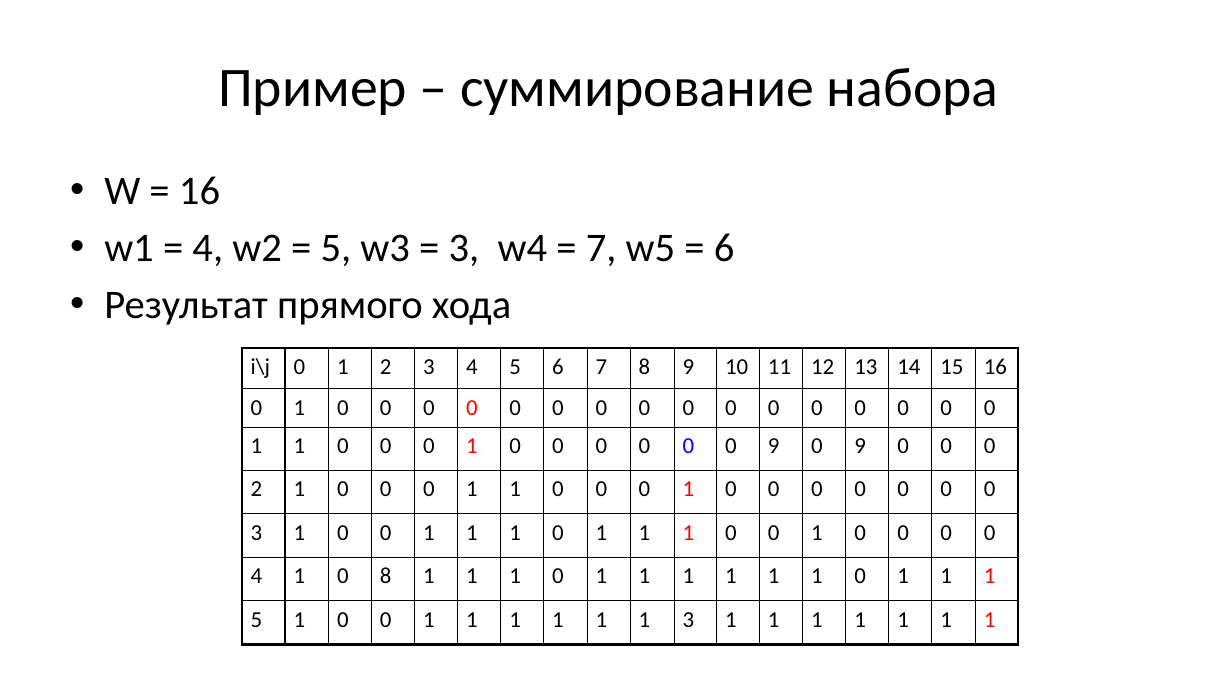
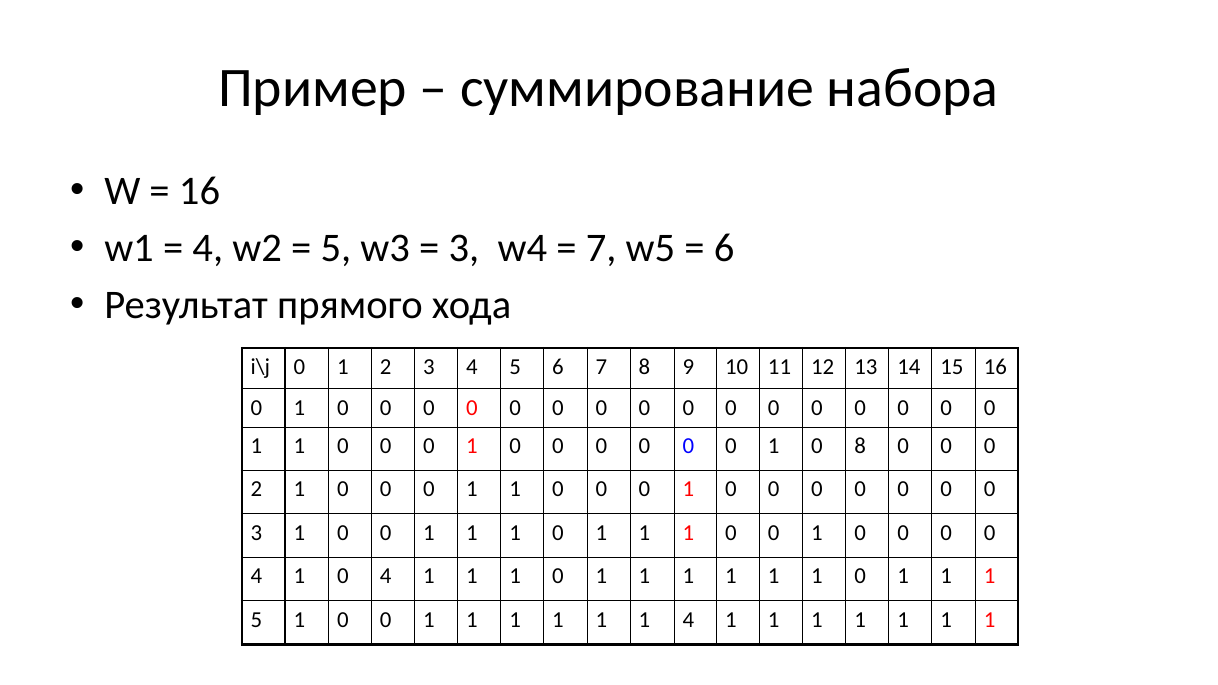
9 at (774, 446): 9 -> 1
9 at (860, 446): 9 -> 8
1 0 8: 8 -> 4
1 3: 3 -> 4
